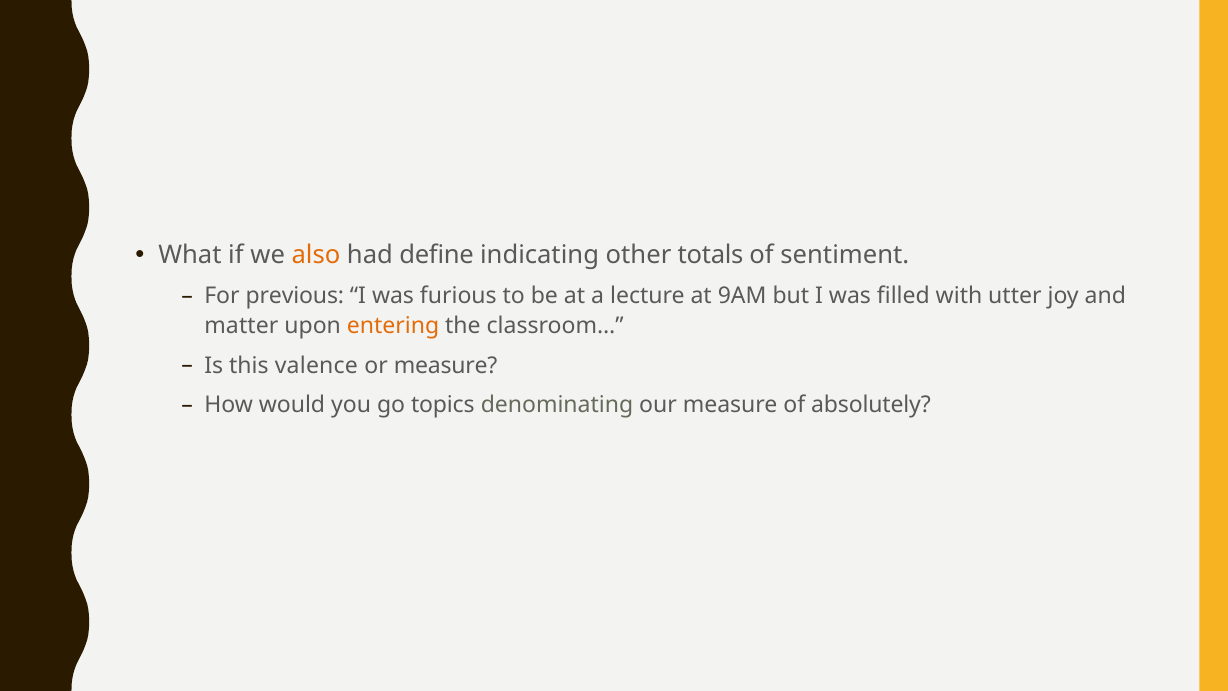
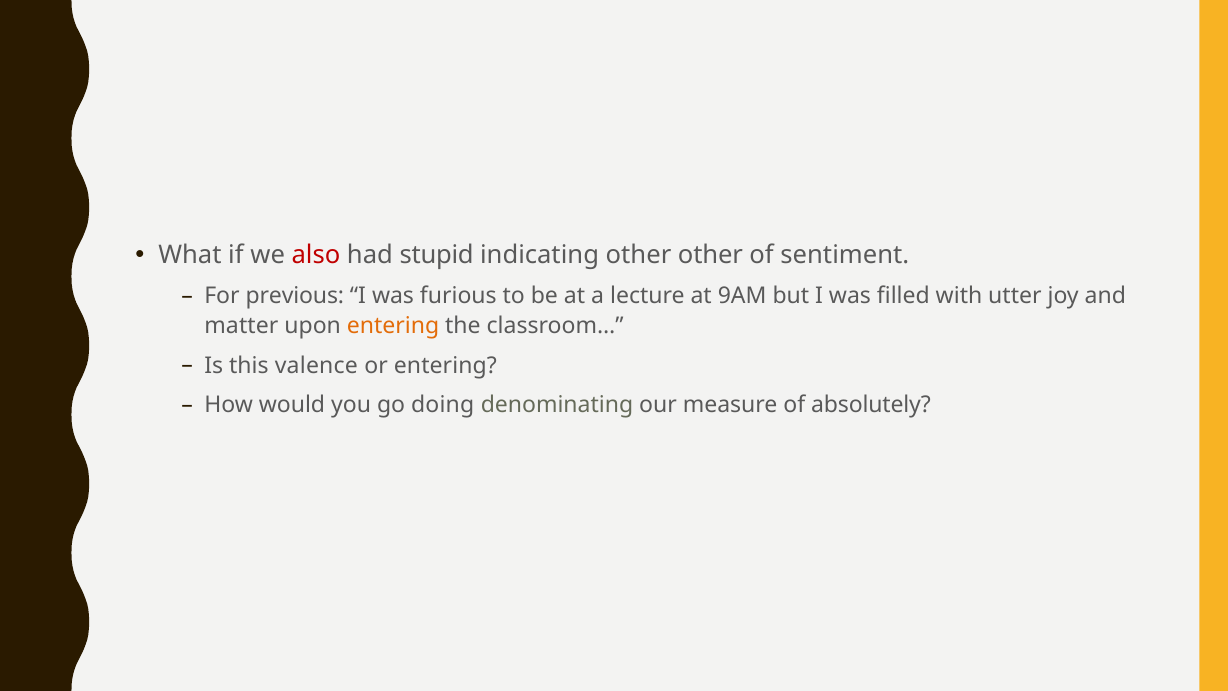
also colour: orange -> red
define: define -> stupid
other totals: totals -> other
or measure: measure -> entering
topics: topics -> doing
